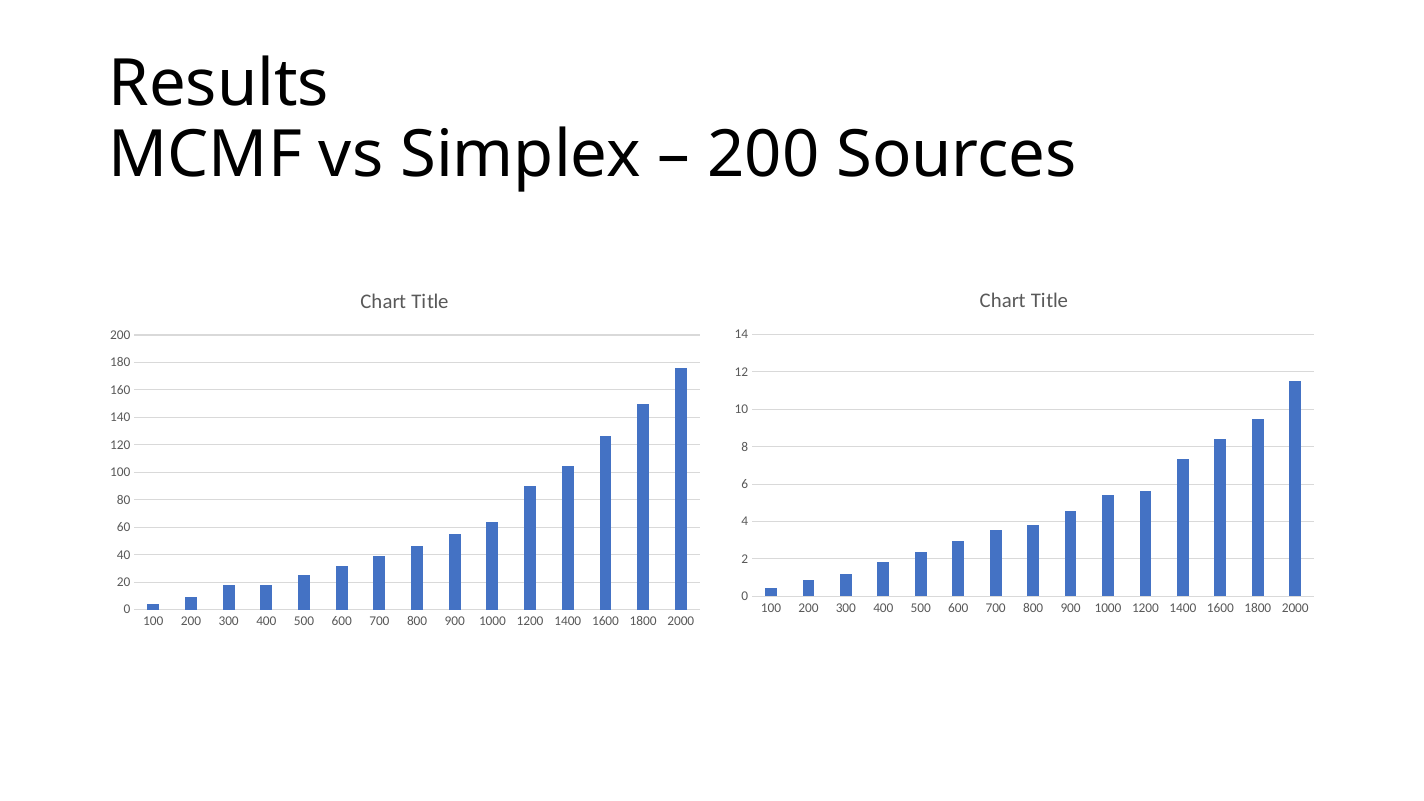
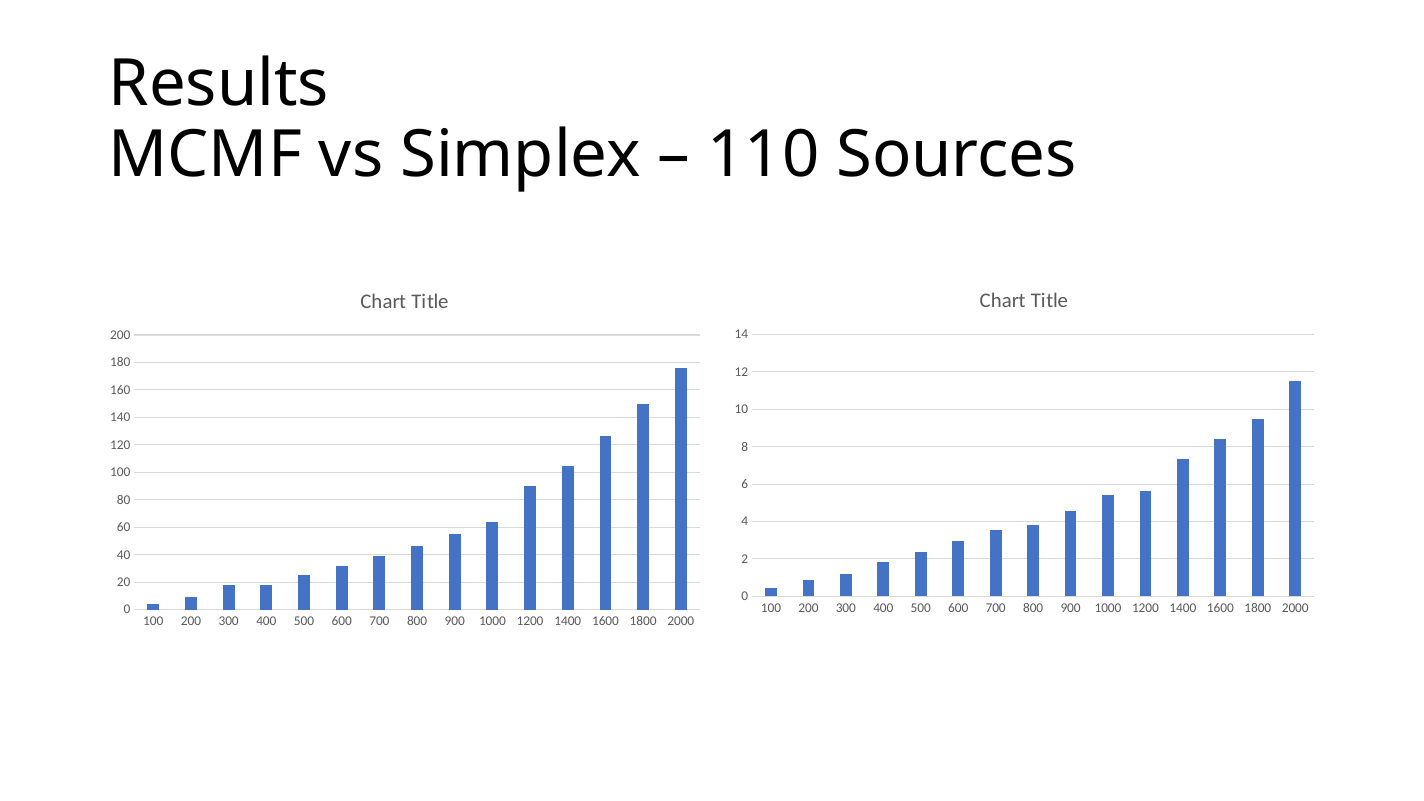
200 at (763, 155): 200 -> 110
